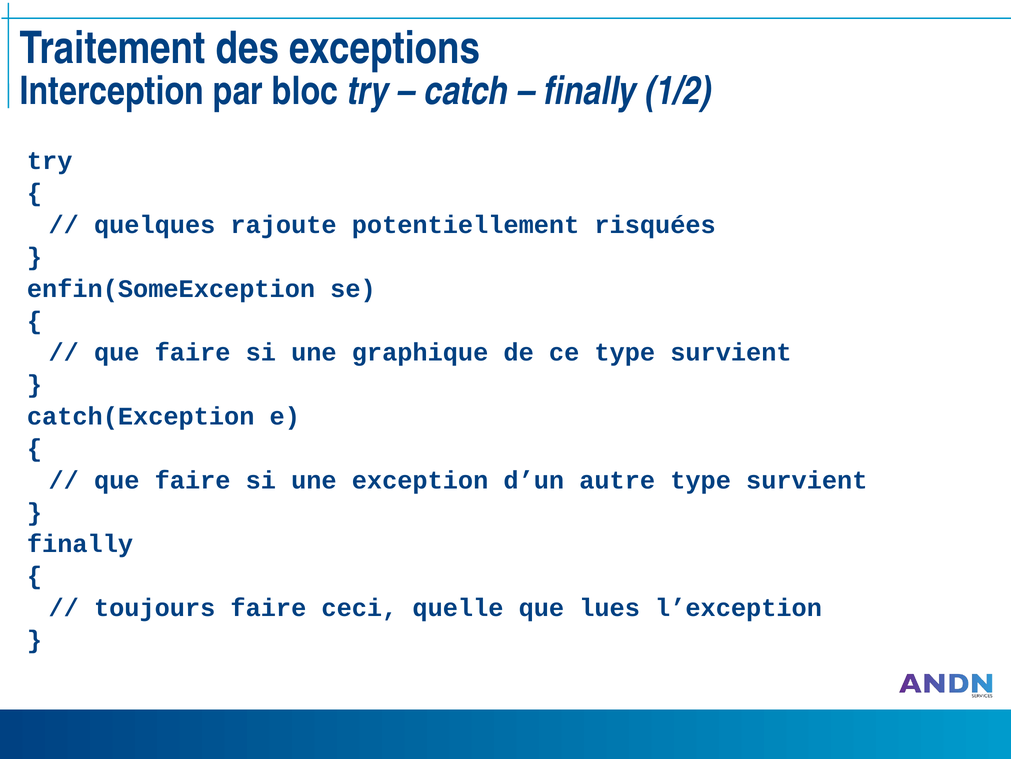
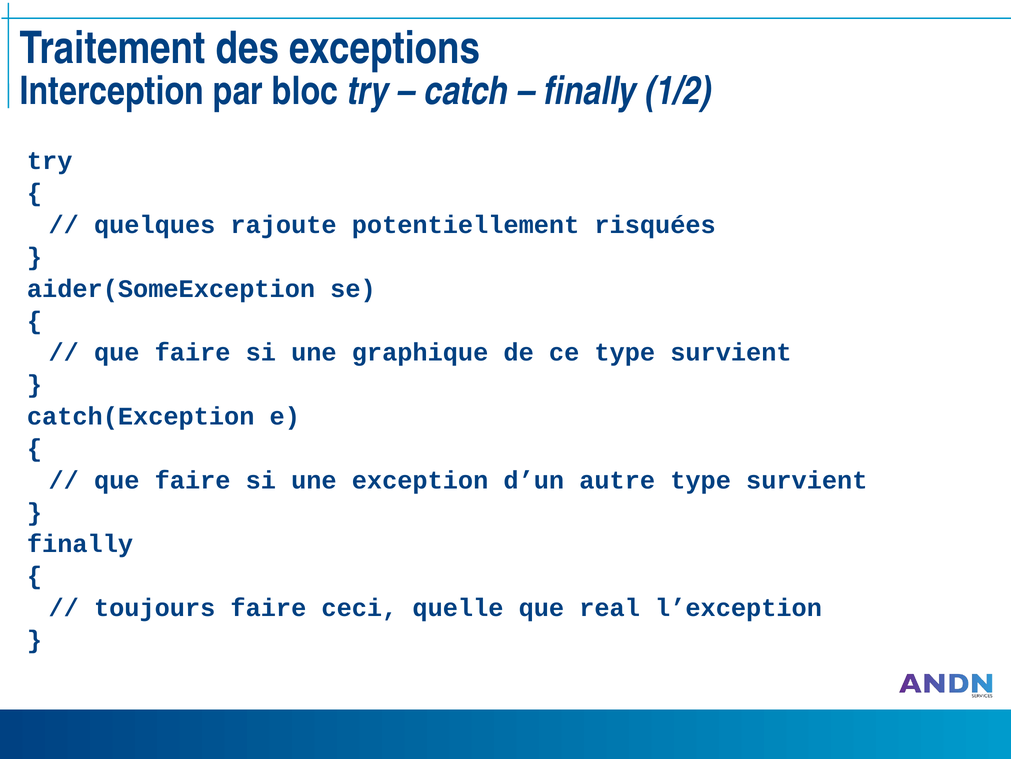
enfin(SomeException: enfin(SomeException -> aider(SomeException
lues: lues -> real
